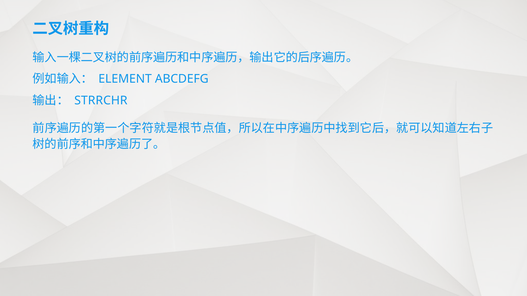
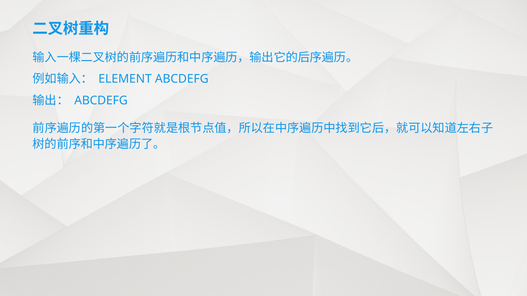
STRRCHR at (101, 101): STRRCHR -> ABCDEFG
